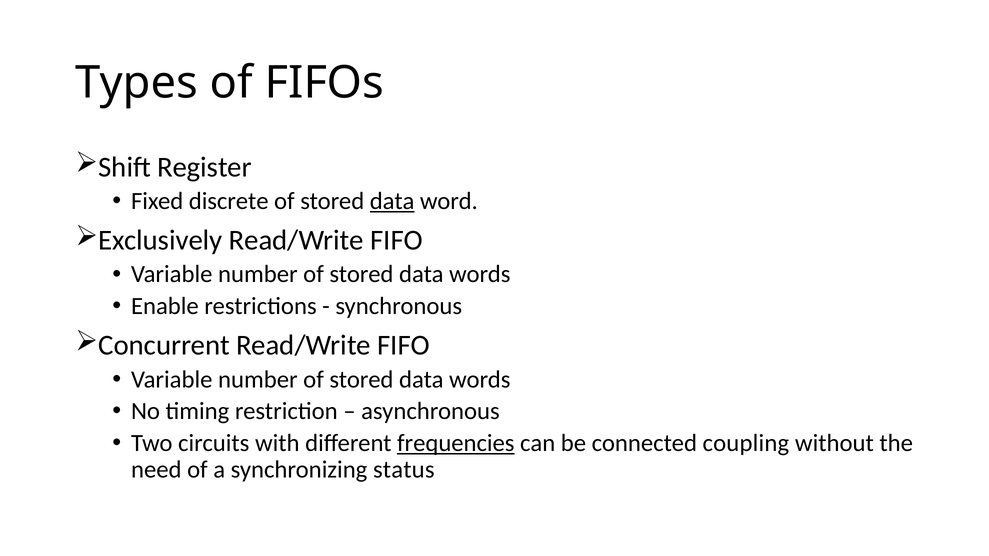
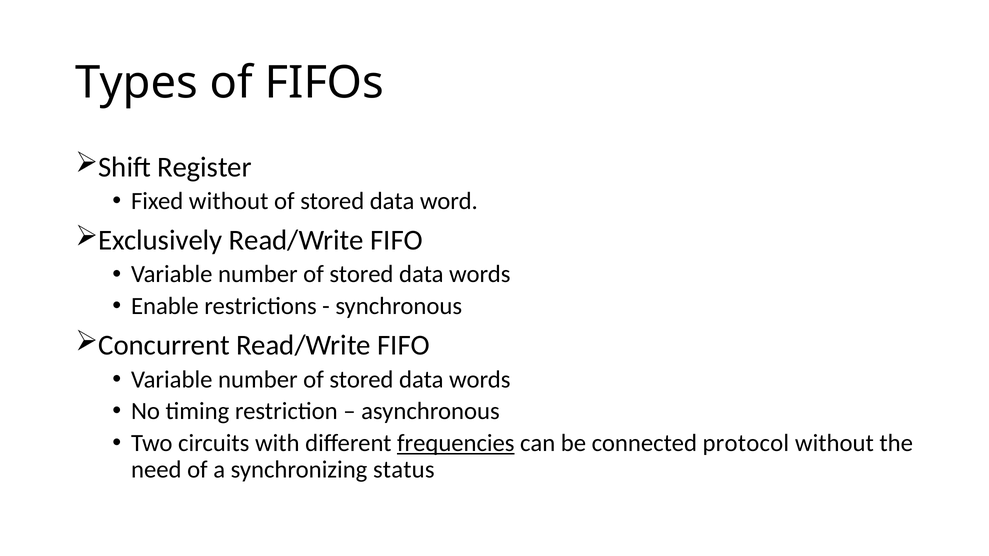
Fixed discrete: discrete -> without
data at (392, 201) underline: present -> none
coupling: coupling -> protocol
